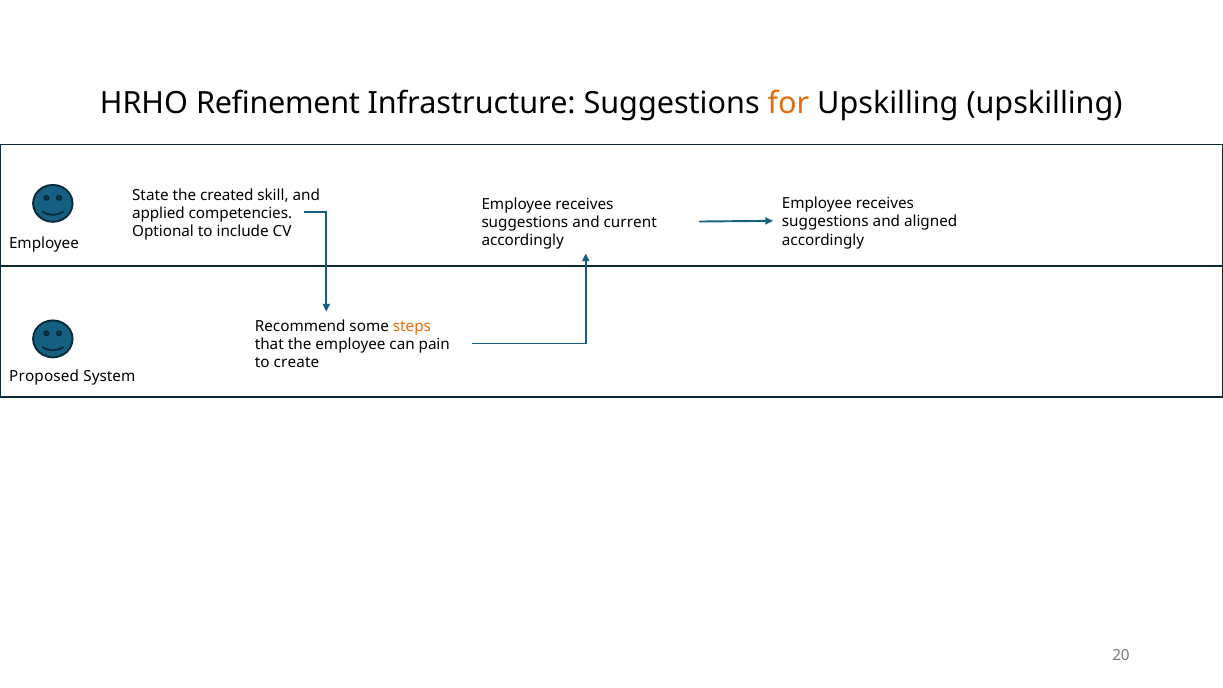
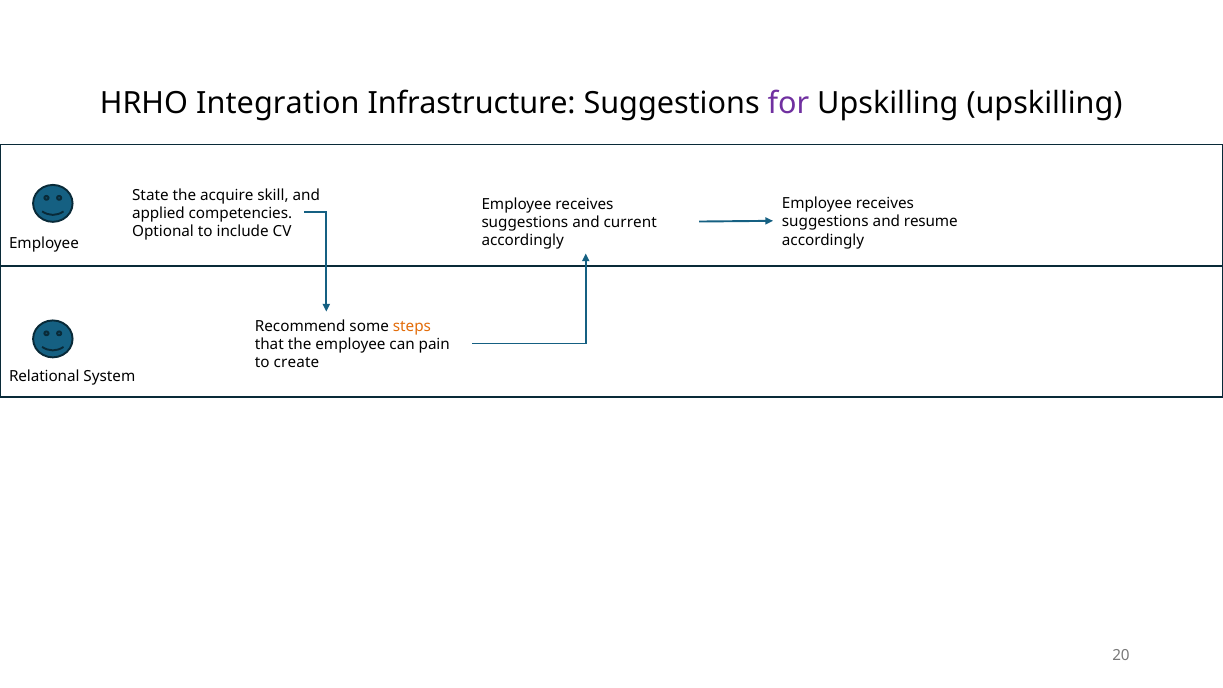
Refinement: Refinement -> Integration
for colour: orange -> purple
created: created -> acquire
aligned: aligned -> resume
Proposed: Proposed -> Relational
